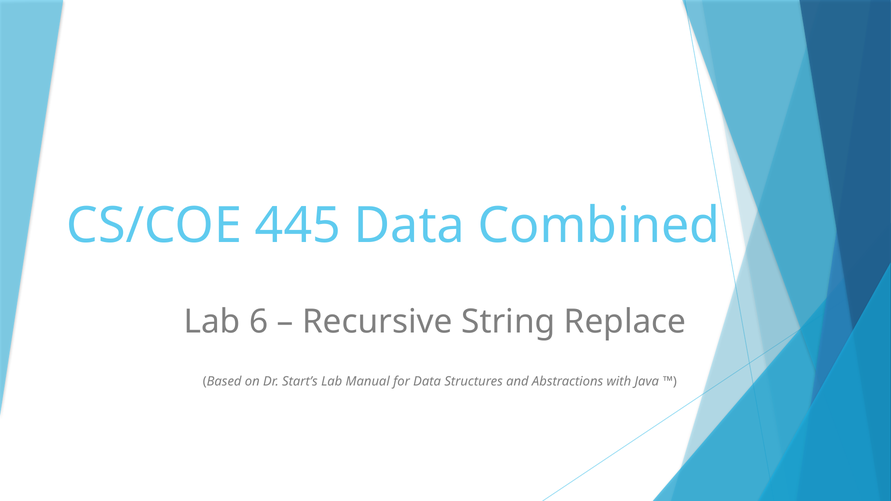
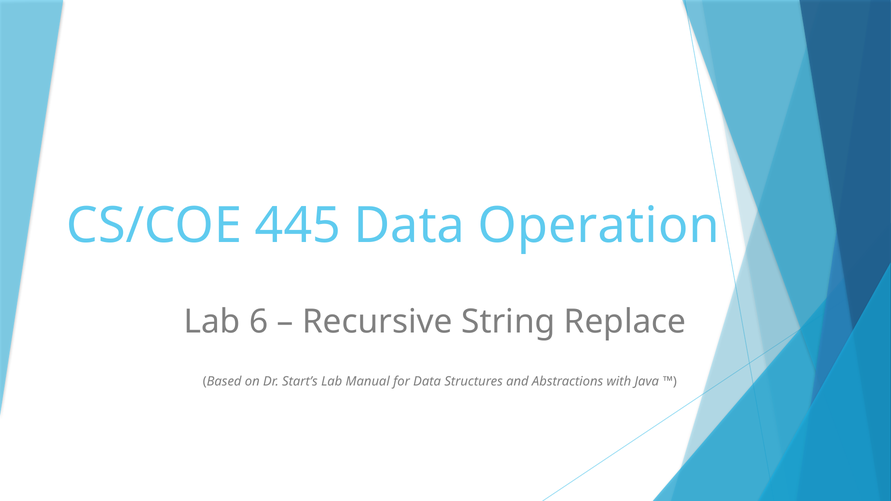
Combined: Combined -> Operation
